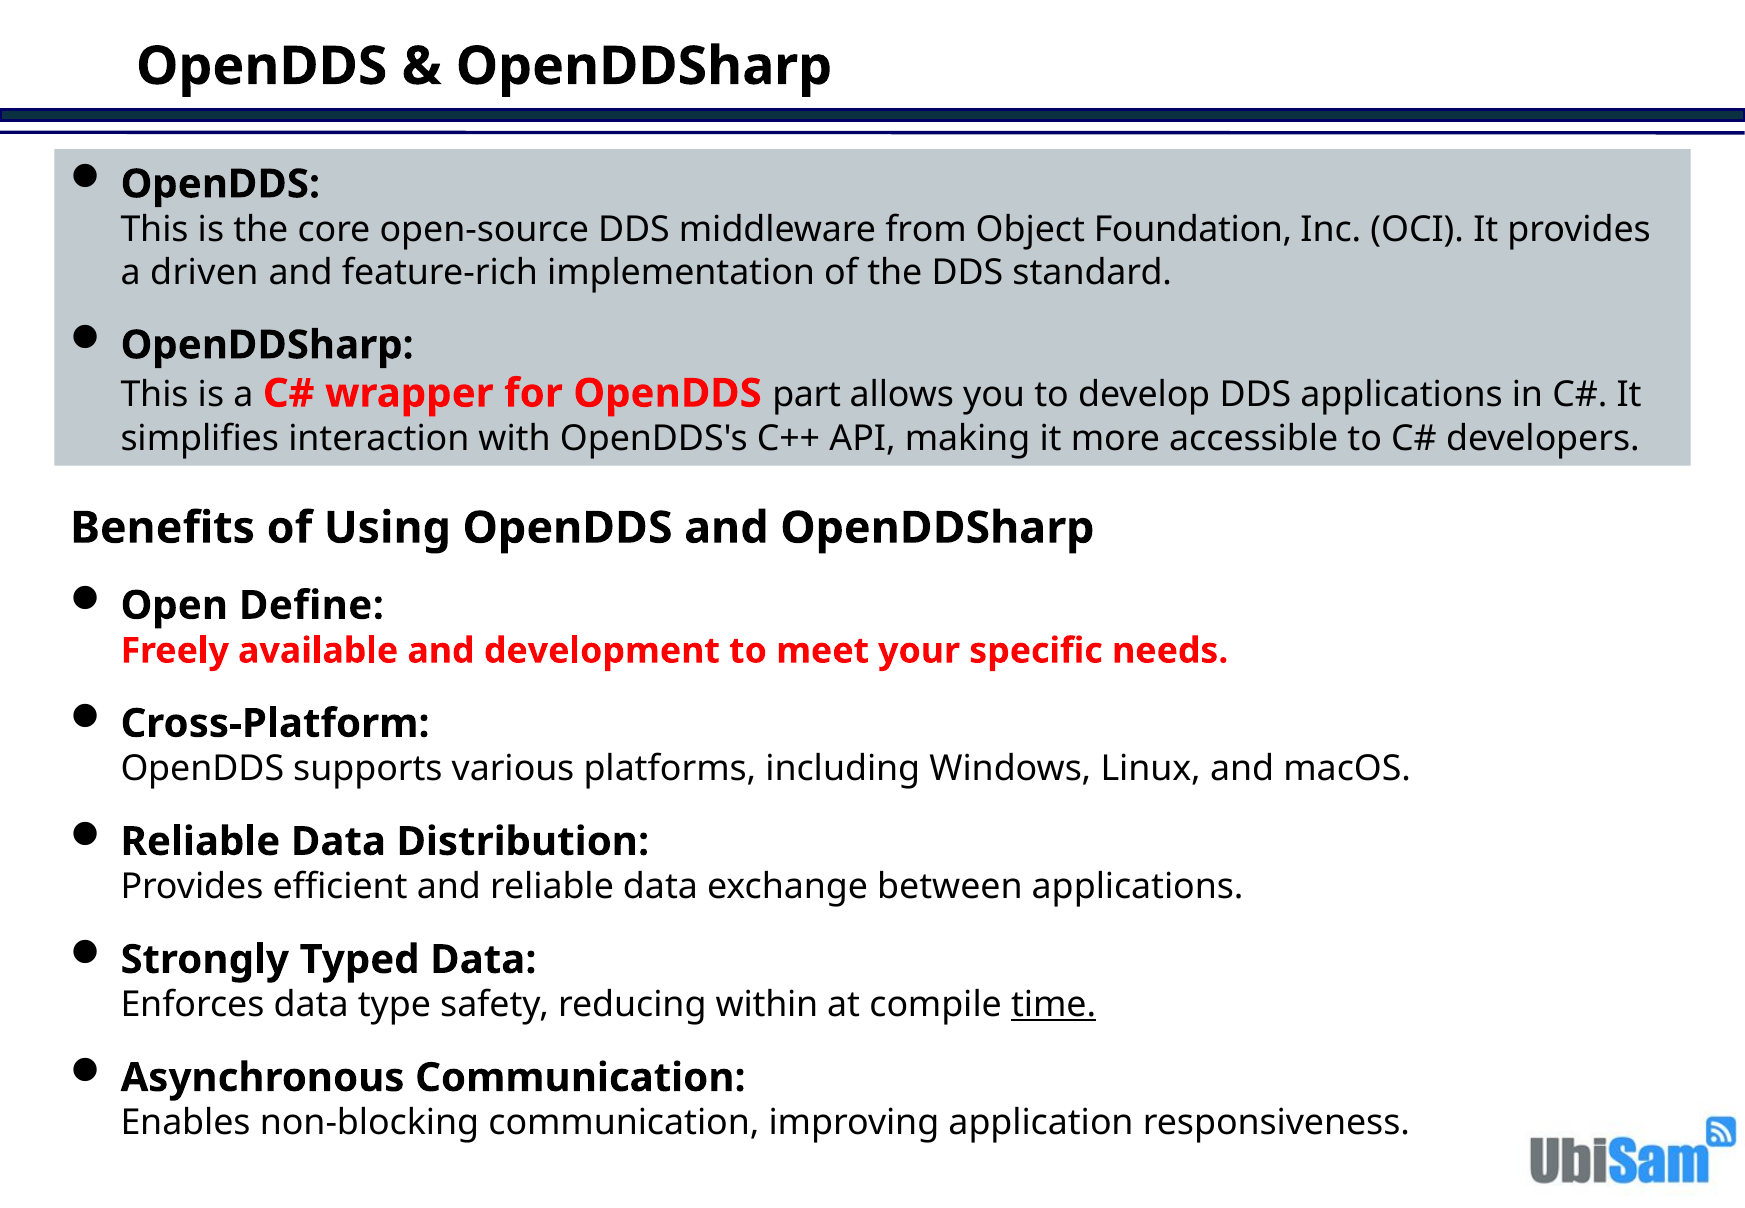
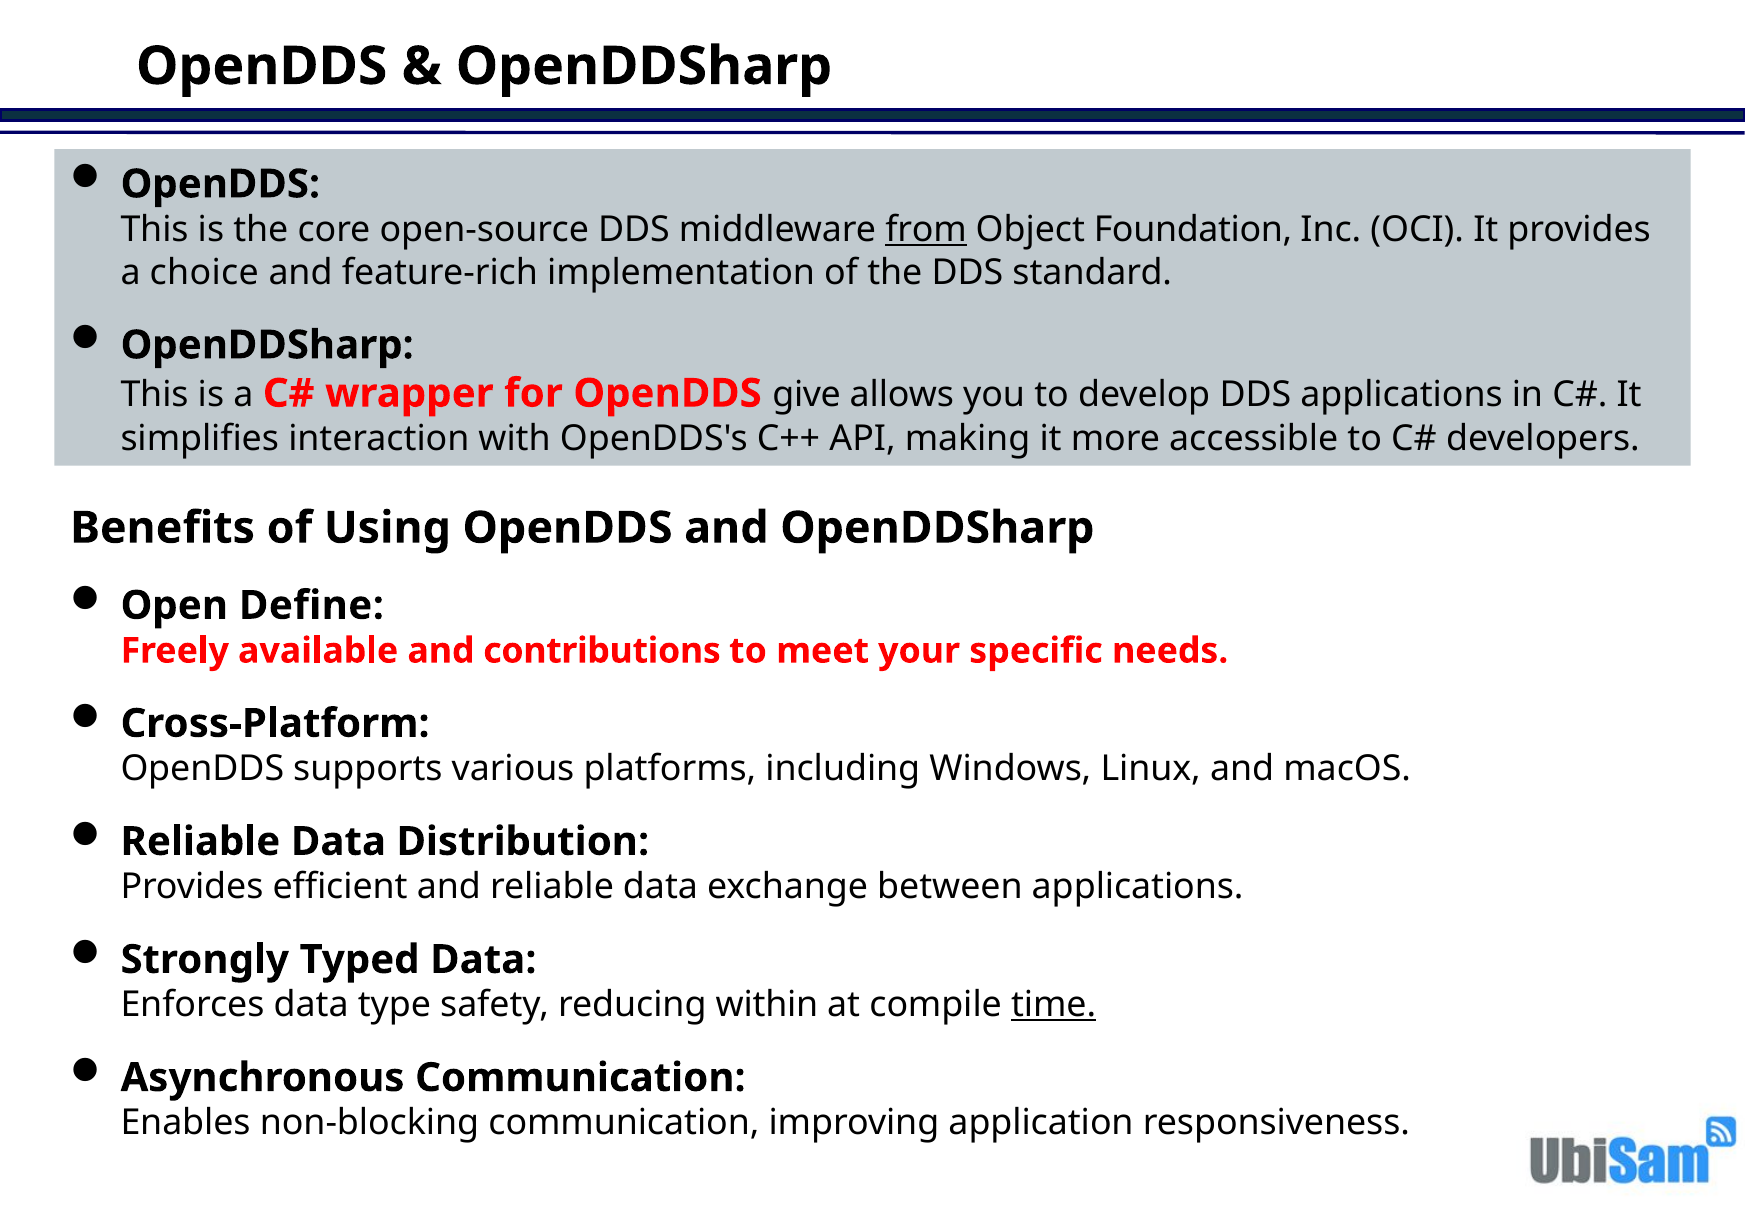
from underline: none -> present
driven: driven -> choice
part: part -> give
development: development -> contributions
